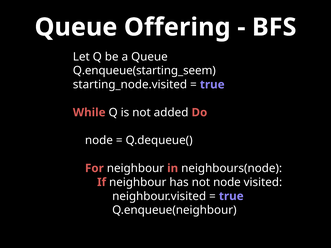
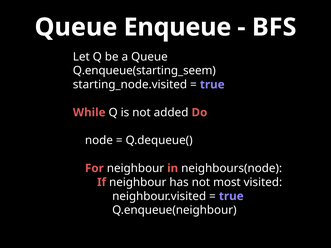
Offering: Offering -> Enqueue
not node: node -> most
